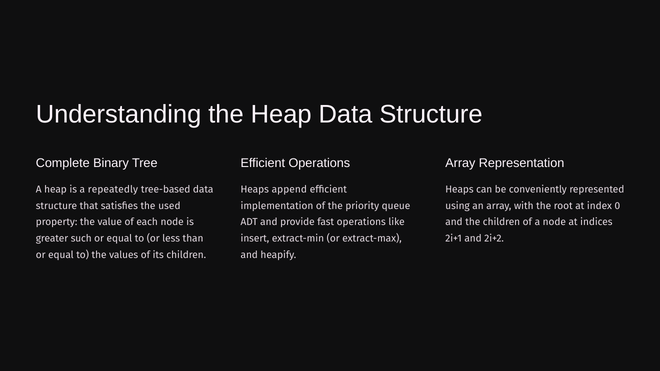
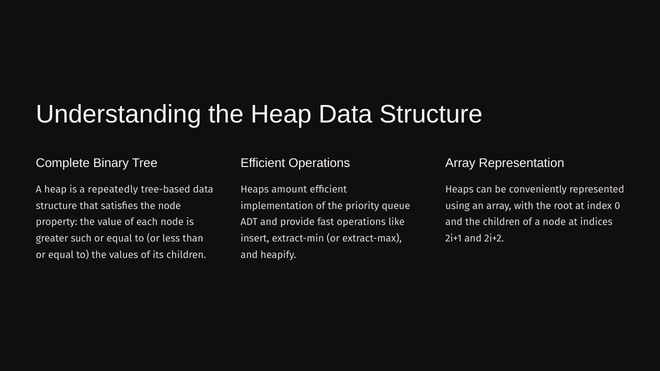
append: append -> amount
the used: used -> node
